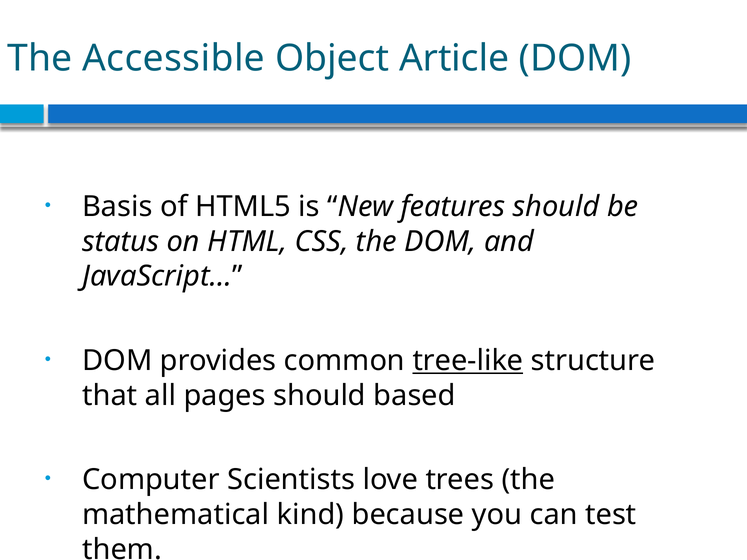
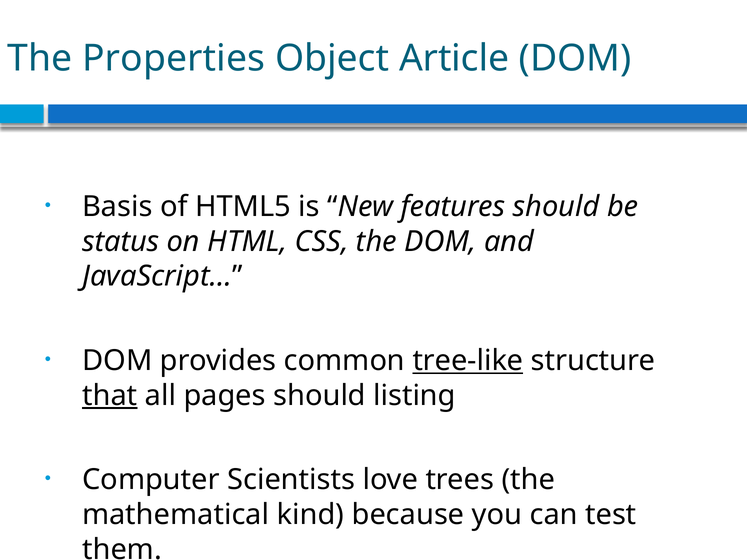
Accessible: Accessible -> Properties
that underline: none -> present
based: based -> listing
